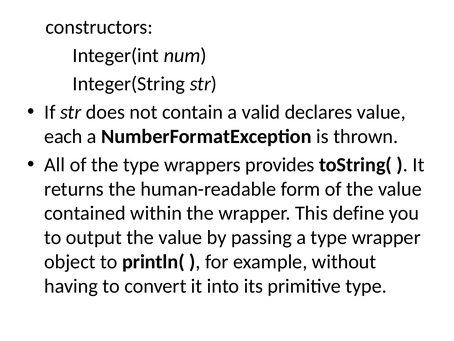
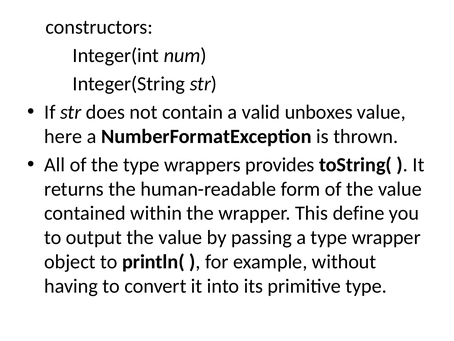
declares: declares -> unboxes
each: each -> here
